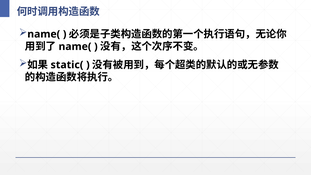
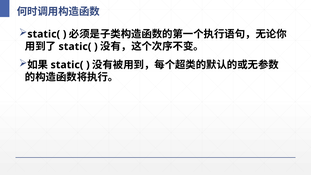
name( at (44, 34): name( -> static(
name( at (75, 47): name( -> static(
